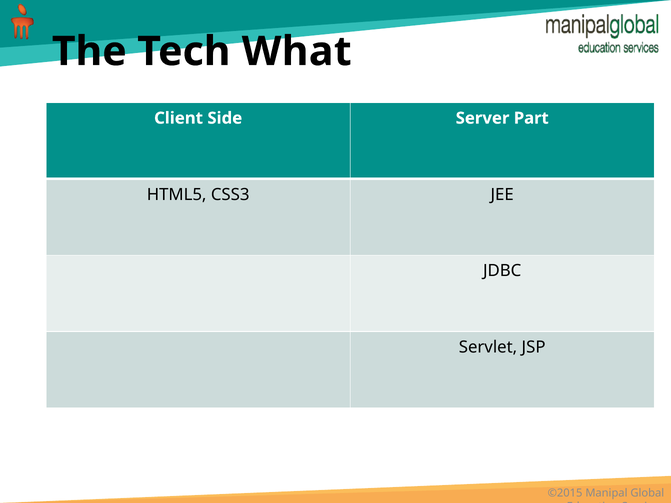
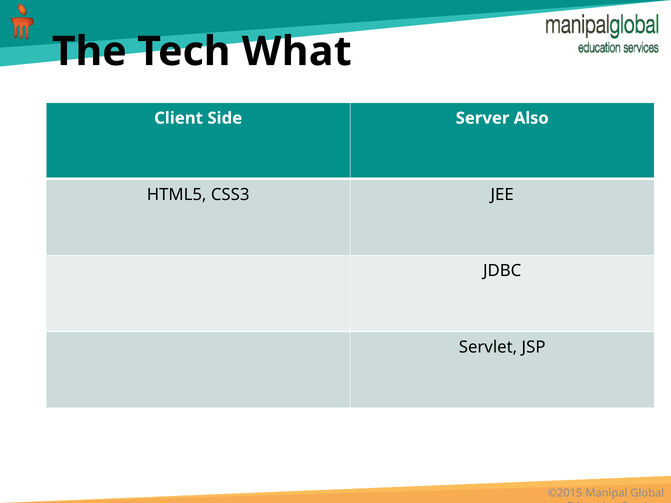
Part: Part -> Also
